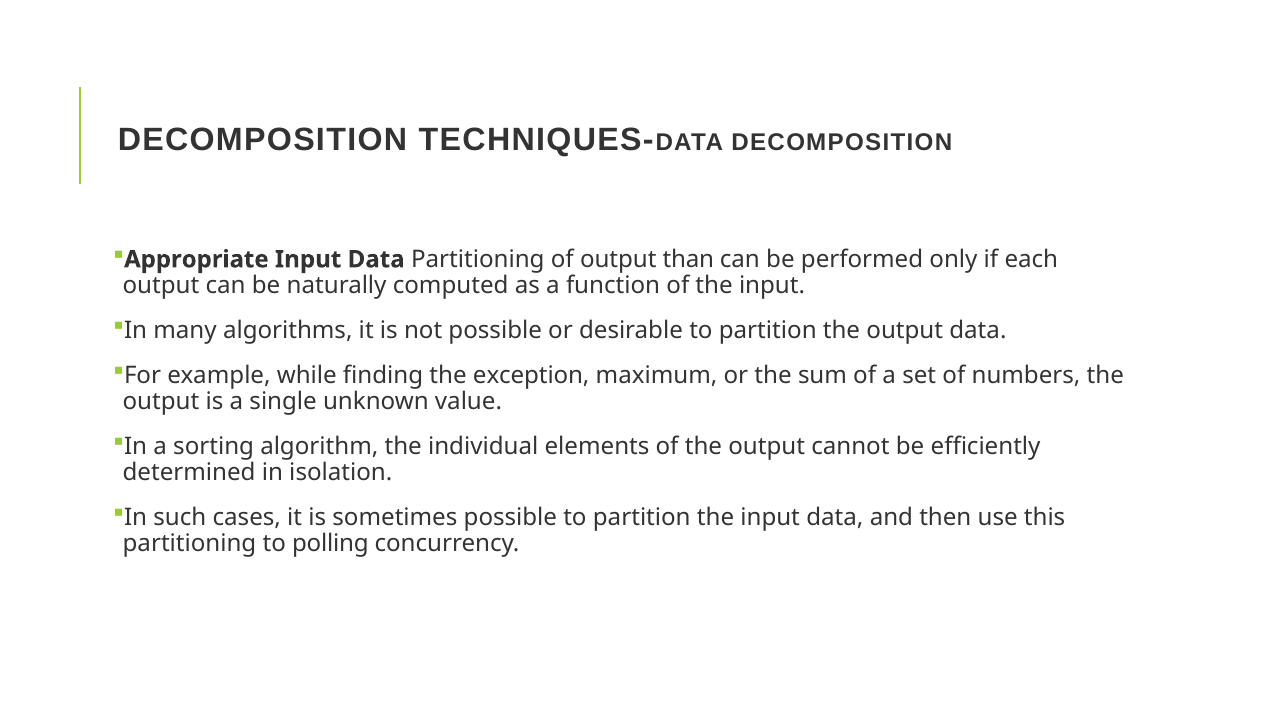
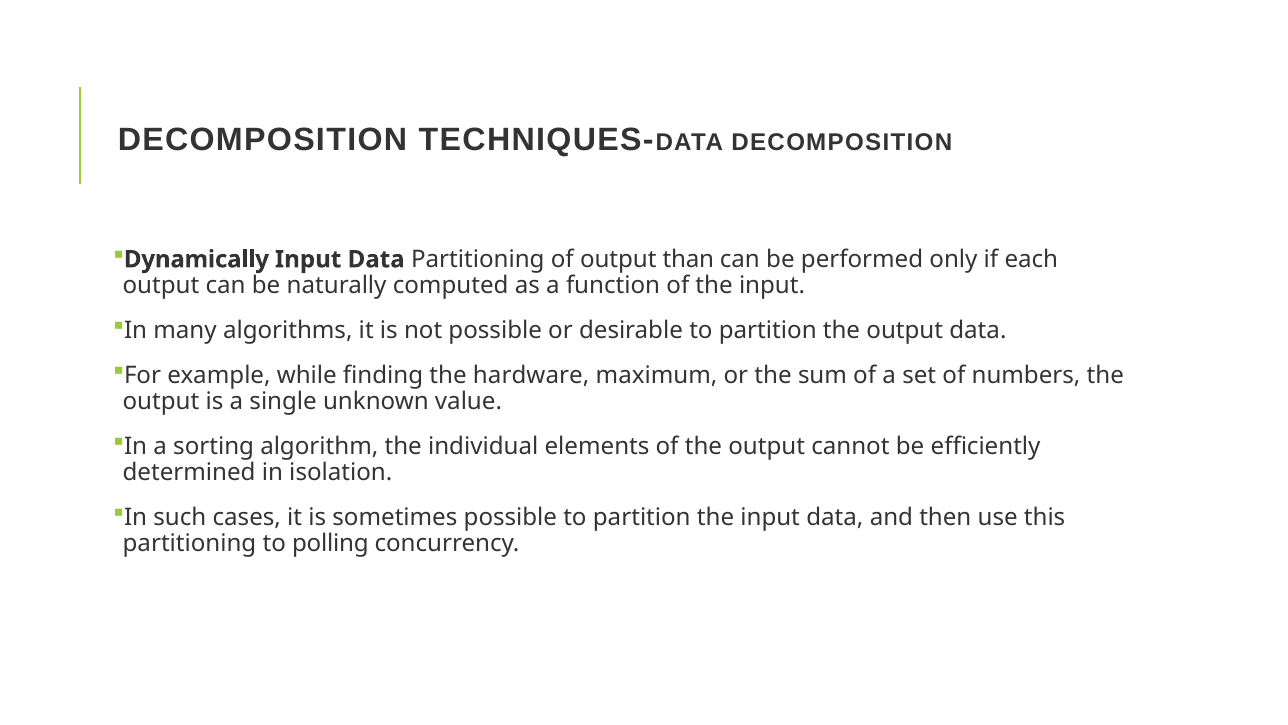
Appropriate: Appropriate -> Dynamically
exception: exception -> hardware
